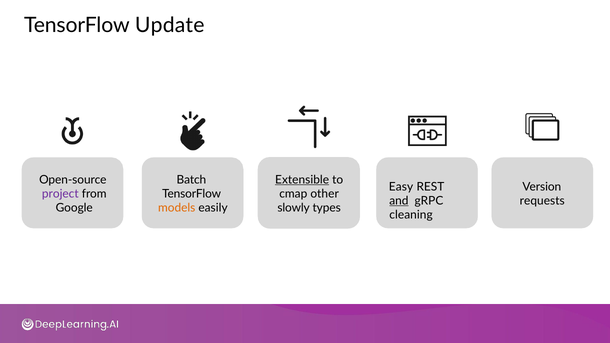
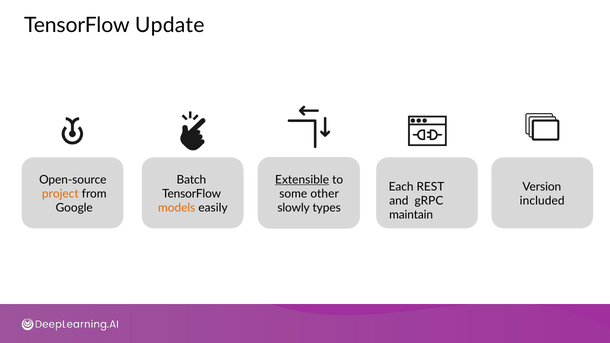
Easy: Easy -> Each
project colour: purple -> orange
cmap: cmap -> some
and underline: present -> none
requests: requests -> included
cleaning: cleaning -> maintain
